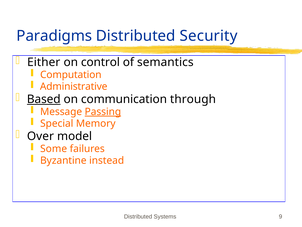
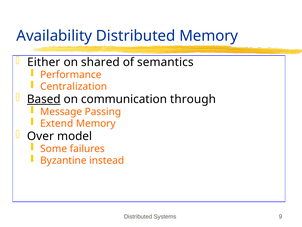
Paradigms: Paradigms -> Availability
Distributed Security: Security -> Memory
control: control -> shared
Computation: Computation -> Performance
Administrative: Administrative -> Centralization
Passing underline: present -> none
Special: Special -> Extend
